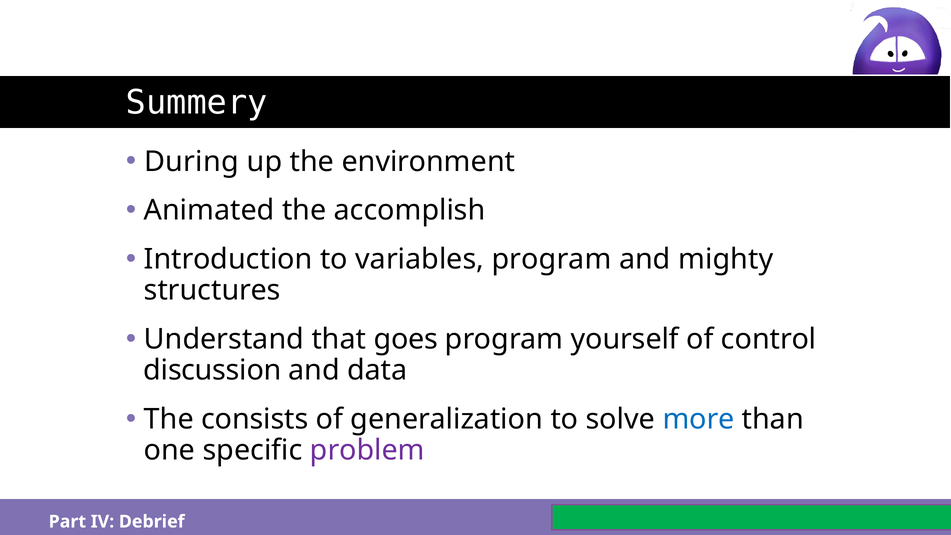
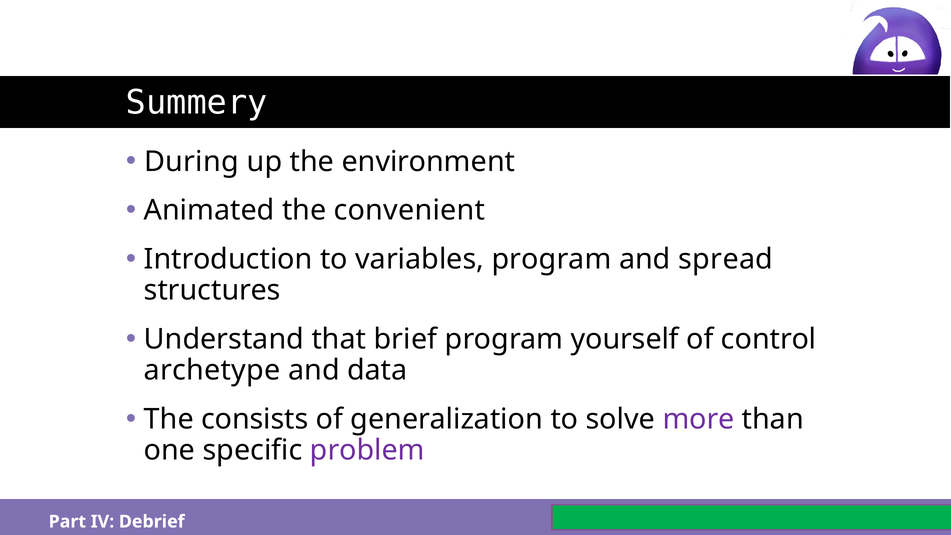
accomplish: accomplish -> convenient
mighty: mighty -> spread
goes: goes -> brief
discussion: discussion -> archetype
more colour: blue -> purple
